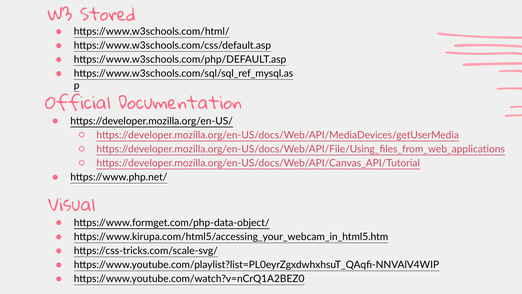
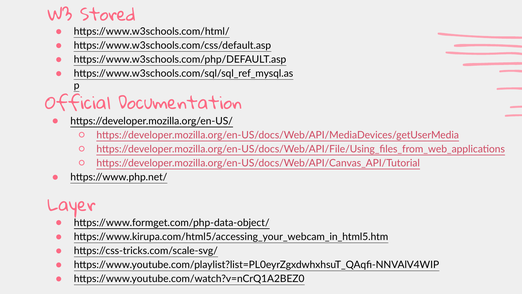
Visual: Visual -> Layer
